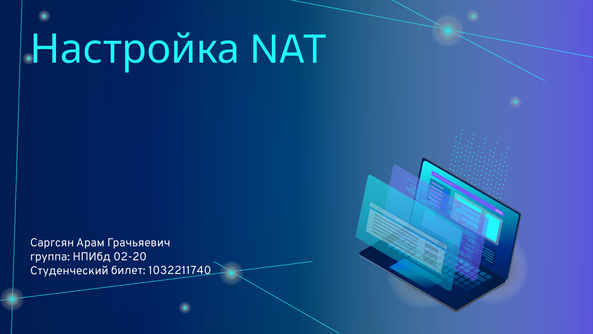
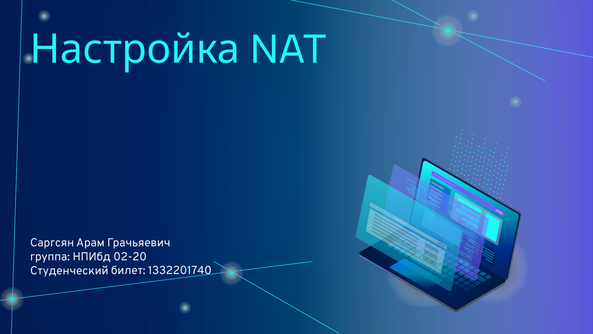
1032211740: 1032211740 -> 1332201740
